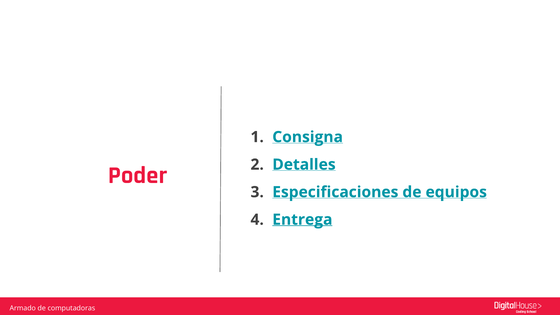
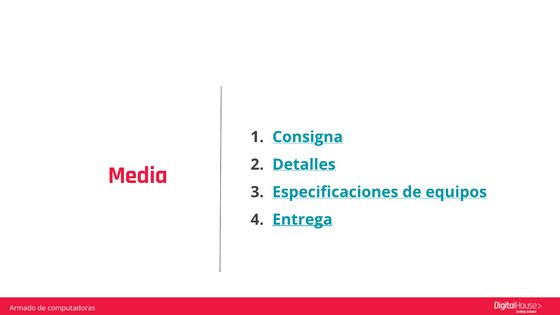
Poder: Poder -> Media
